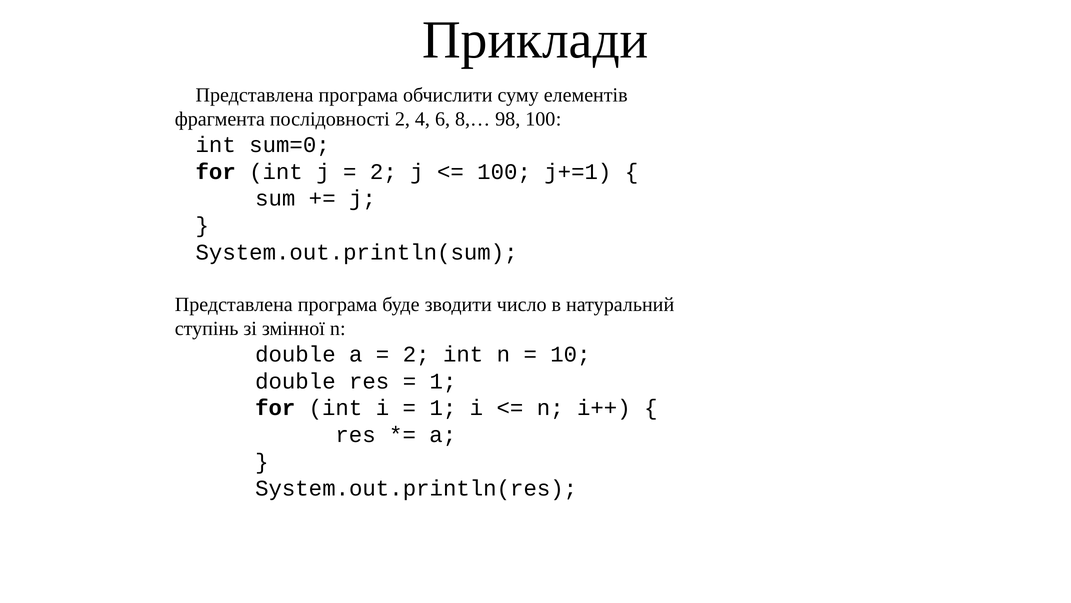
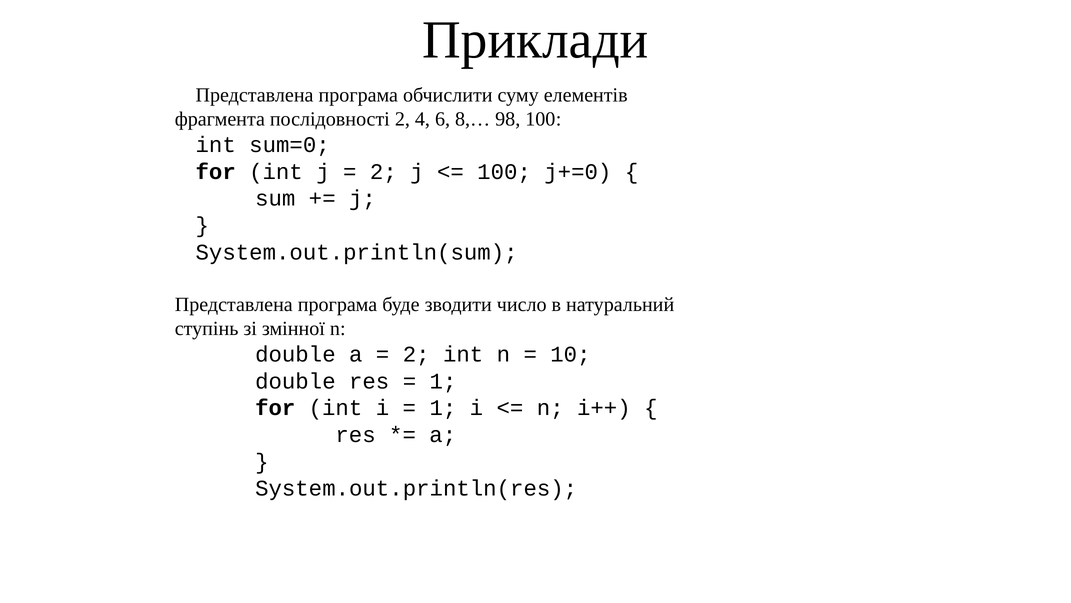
j+=1: j+=1 -> j+=0
